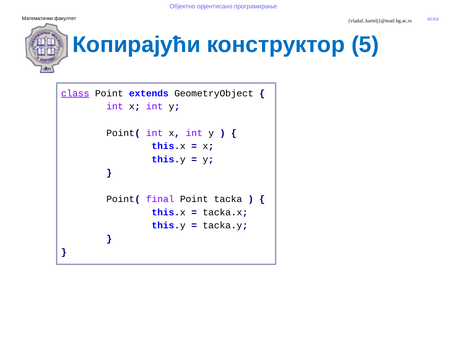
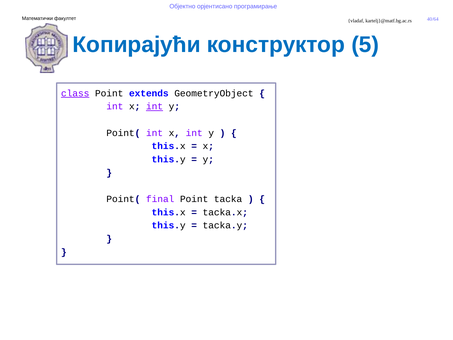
int at (155, 106) underline: none -> present
